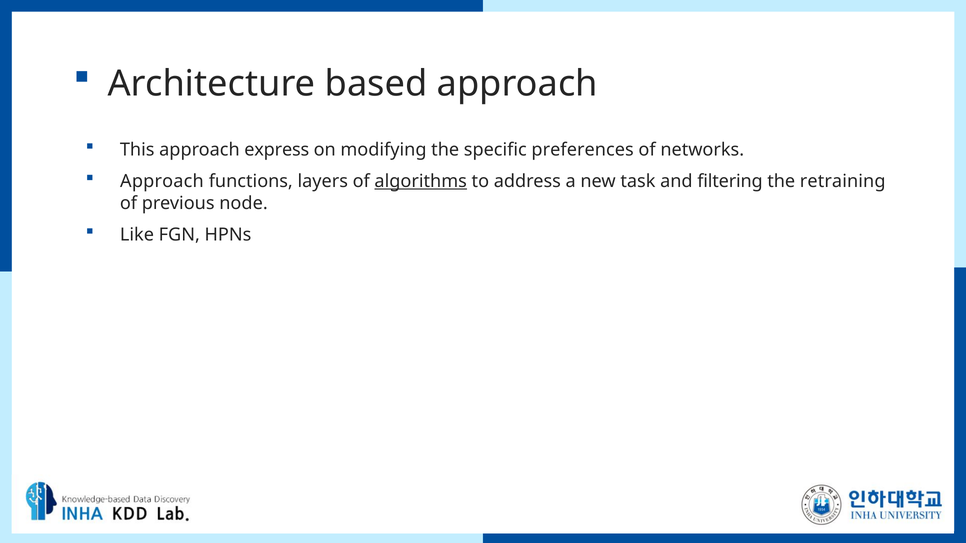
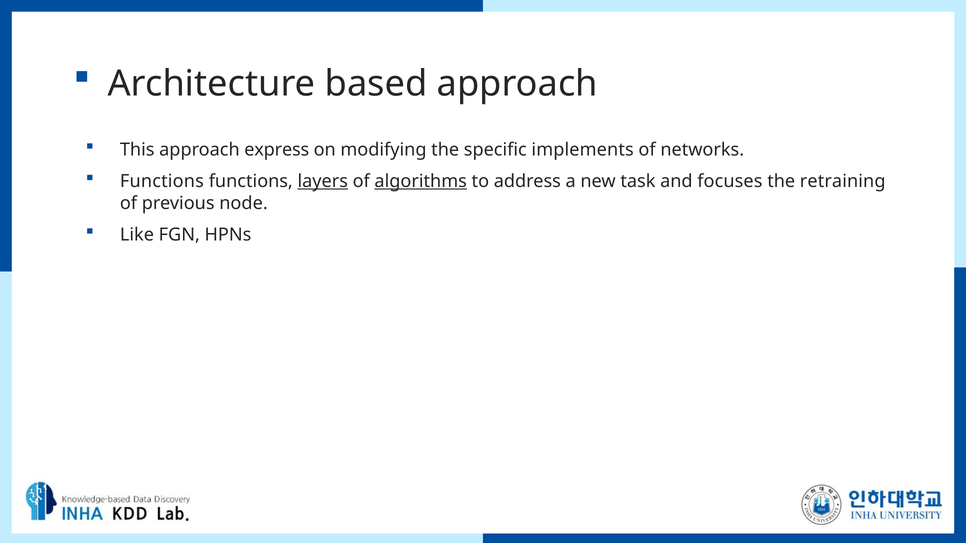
preferences: preferences -> implements
Approach at (162, 182): Approach -> Functions
layers underline: none -> present
filtering: filtering -> focuses
